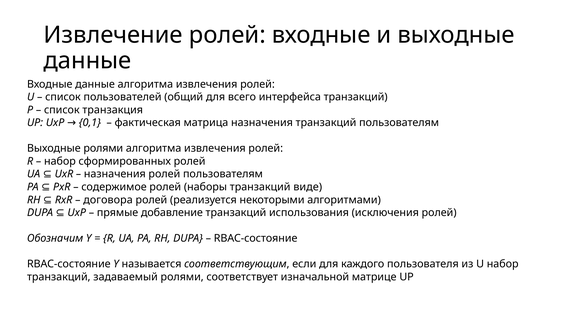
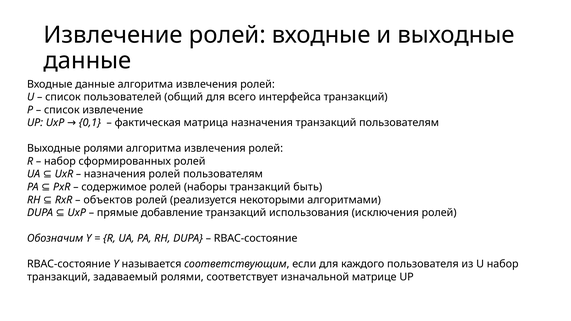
список транзакция: транзакция -> извлечение
виде: виде -> быть
договора: договора -> объектов
